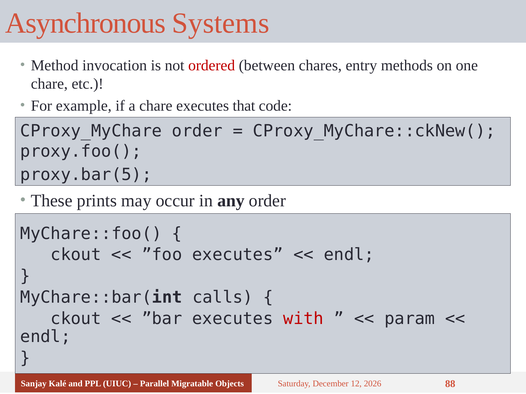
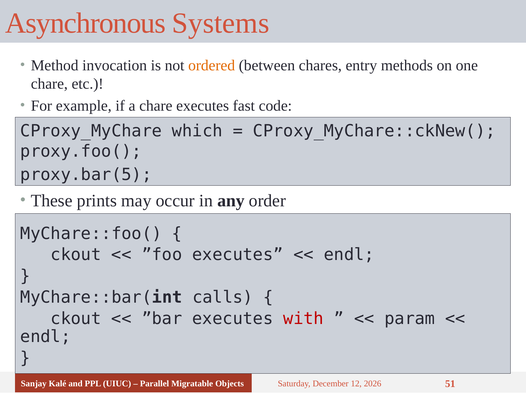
ordered colour: red -> orange
that: that -> fast
CProxy_MyChare order: order -> which
88: 88 -> 51
